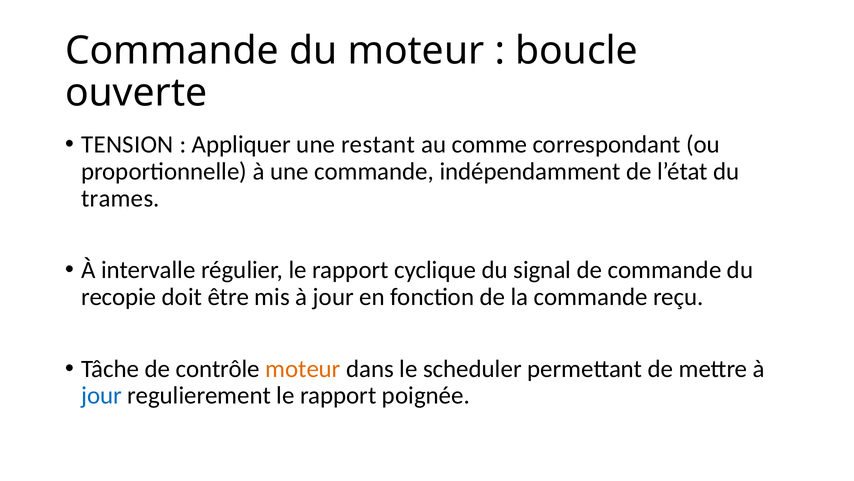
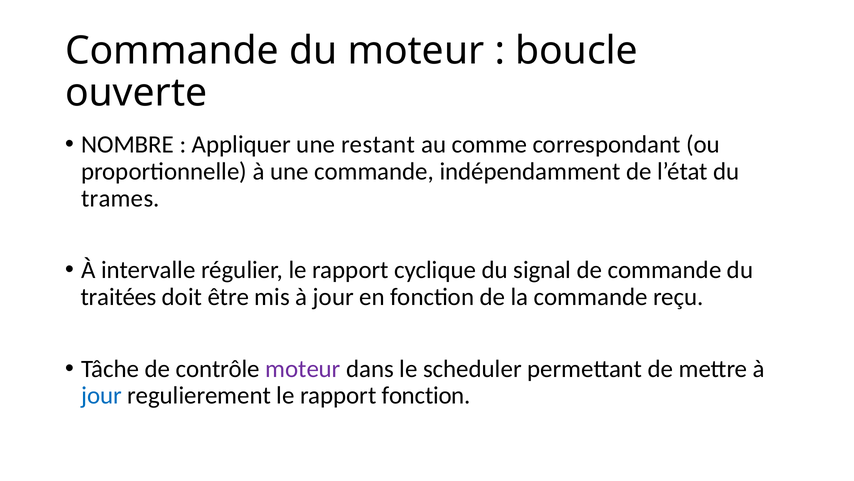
TENSION: TENSION -> NOMBRE
recopie: recopie -> traitées
moteur at (303, 368) colour: orange -> purple
rapport poignée: poignée -> fonction
